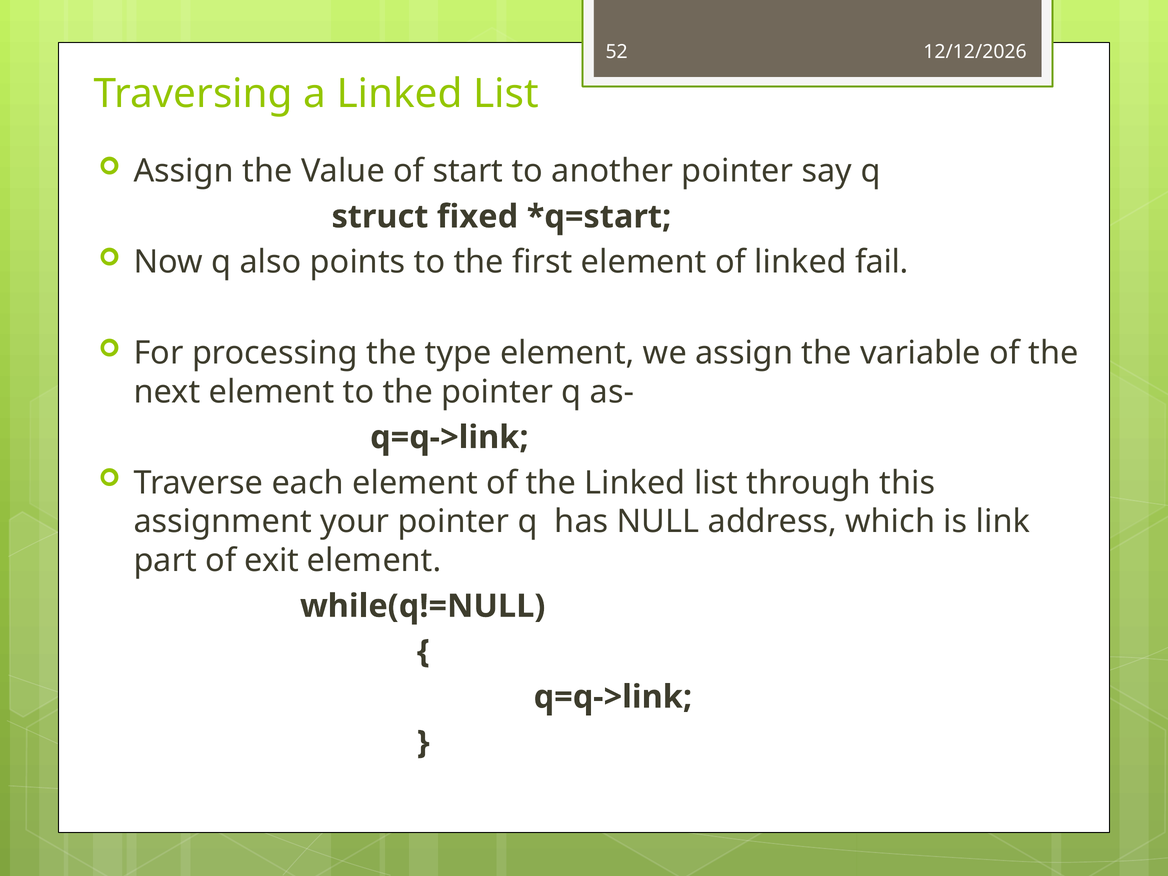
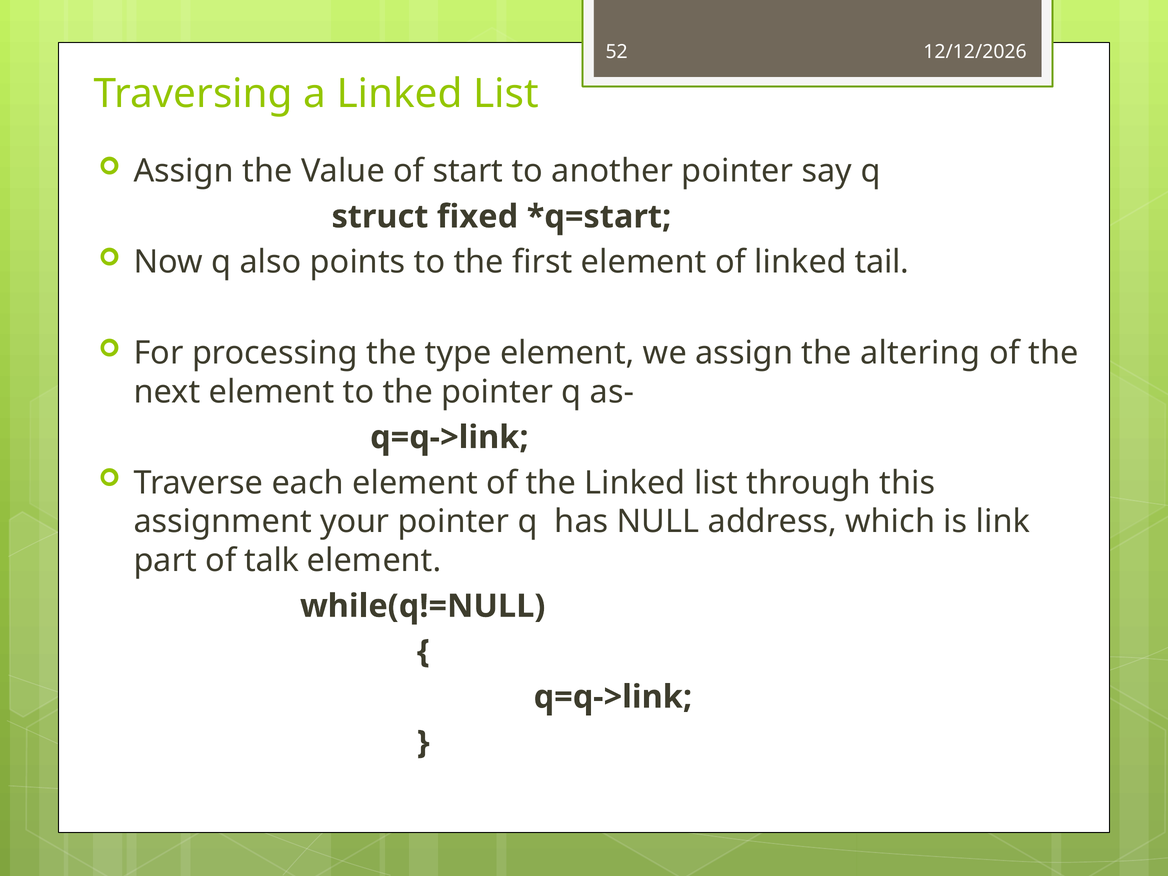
fail: fail -> tail
variable: variable -> altering
exit: exit -> talk
